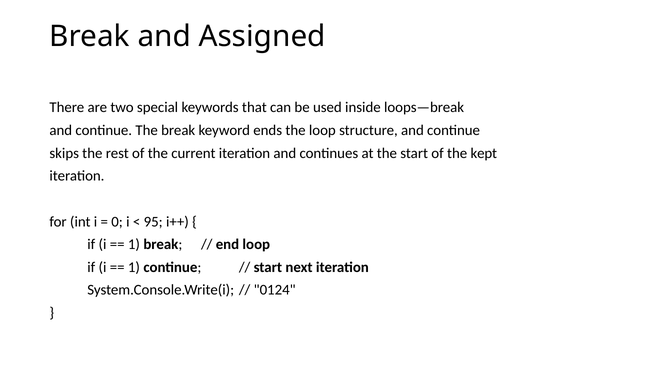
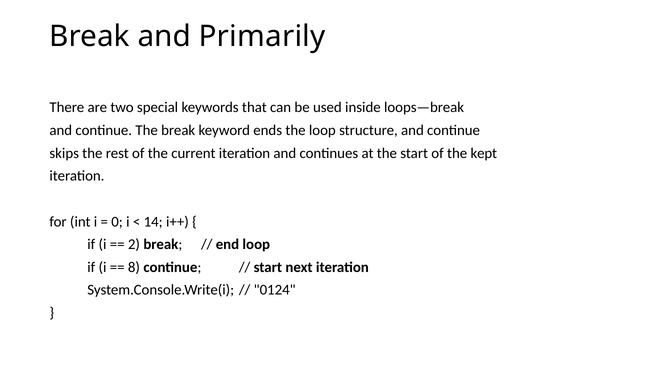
Assigned: Assigned -> Primarily
95: 95 -> 14
1 at (134, 244): 1 -> 2
1 at (134, 267): 1 -> 8
